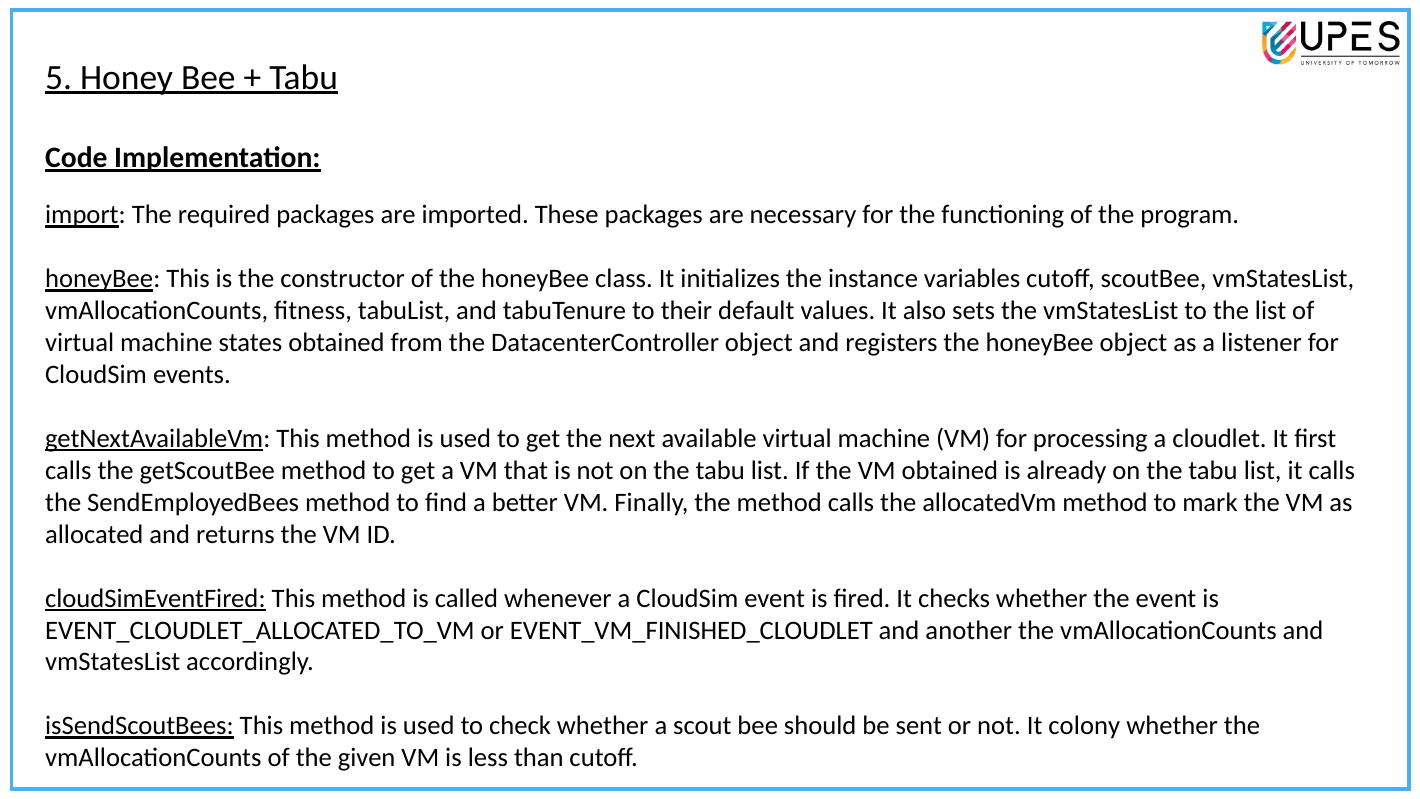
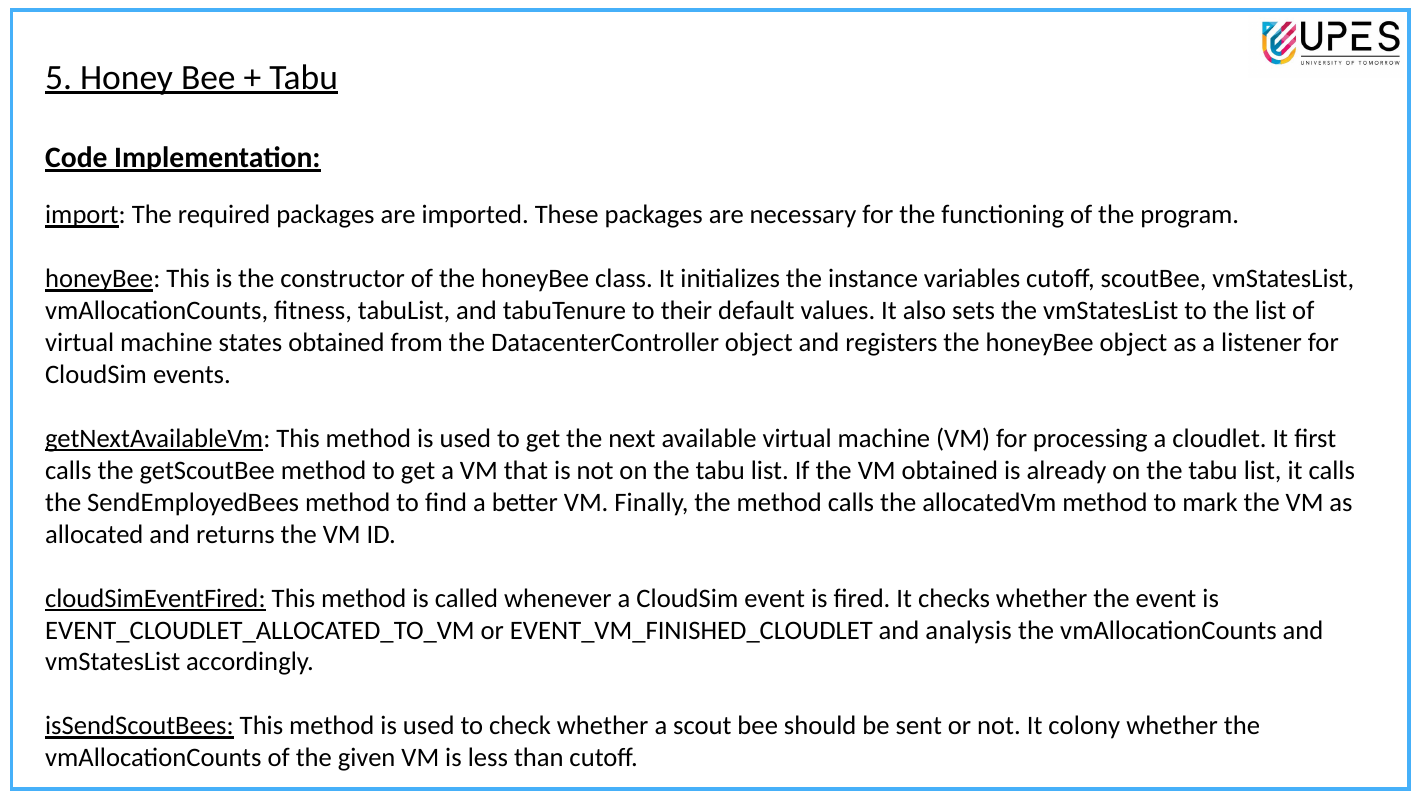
another: another -> analysis
